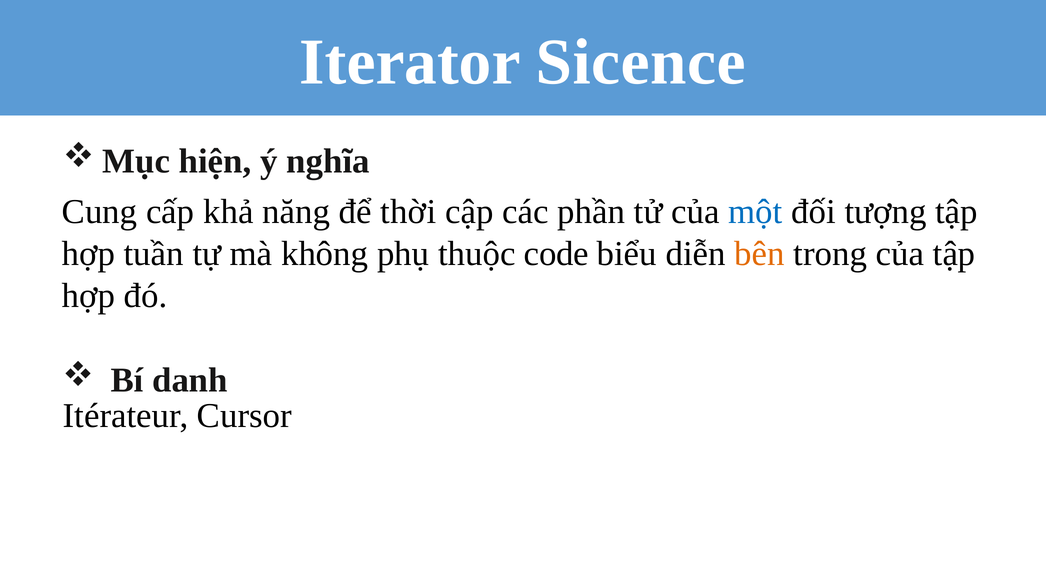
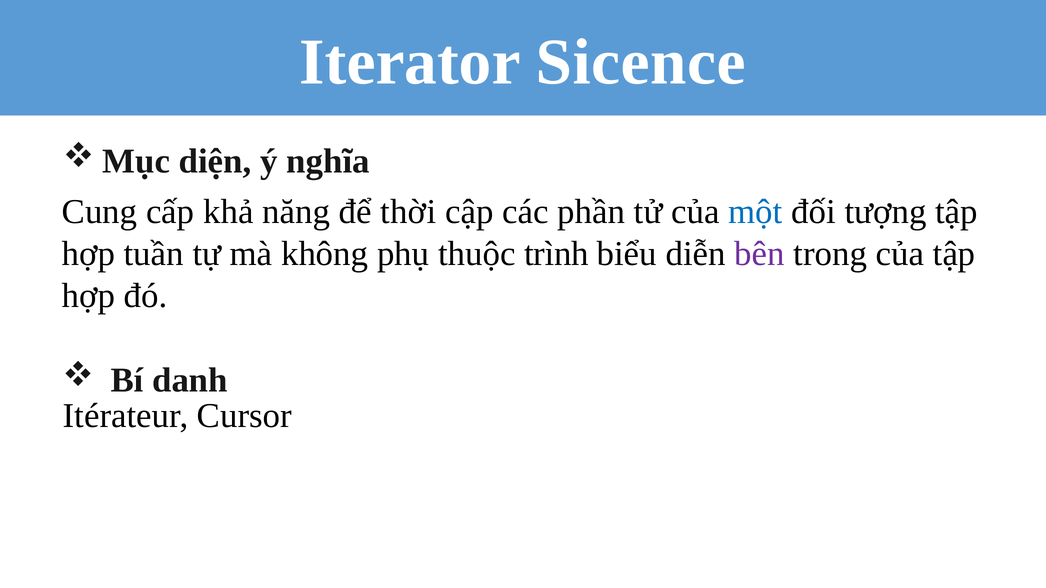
hiện: hiện -> diện
code: code -> trình
bên colour: orange -> purple
